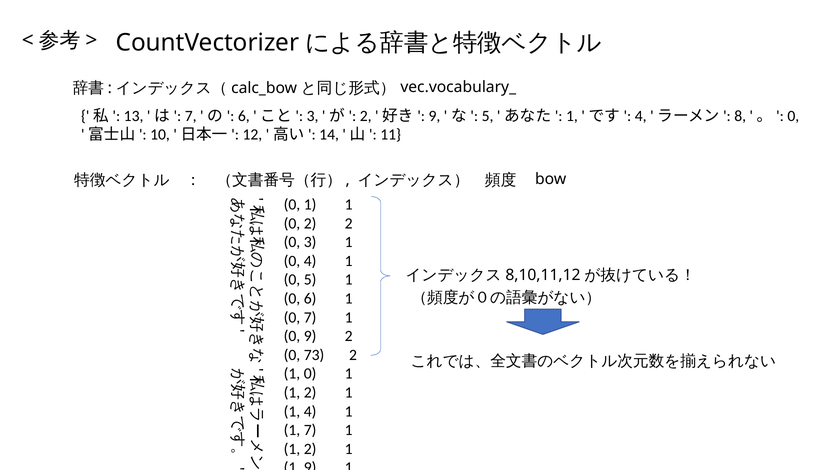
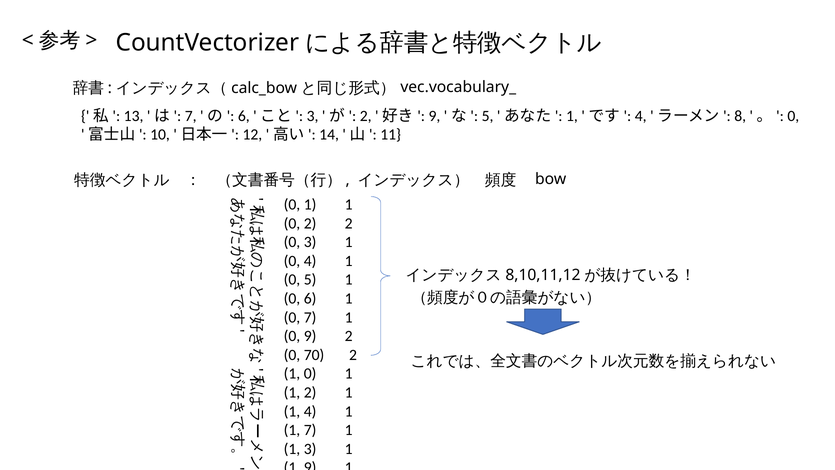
73: 73 -> 70
2 at (310, 449): 2 -> 3
